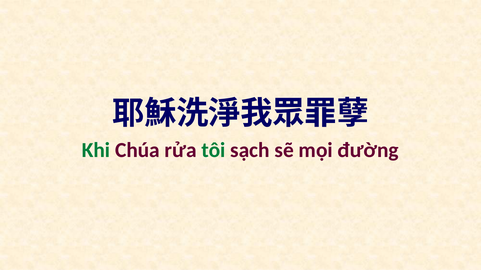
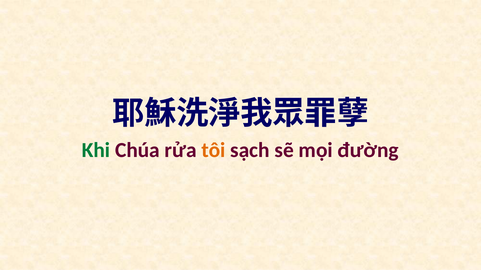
tôi colour: green -> orange
